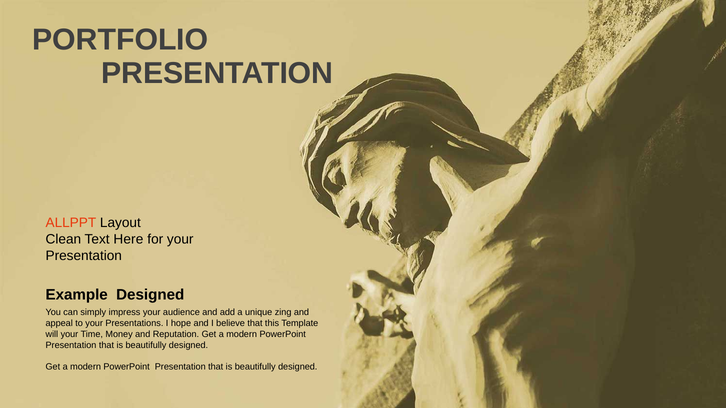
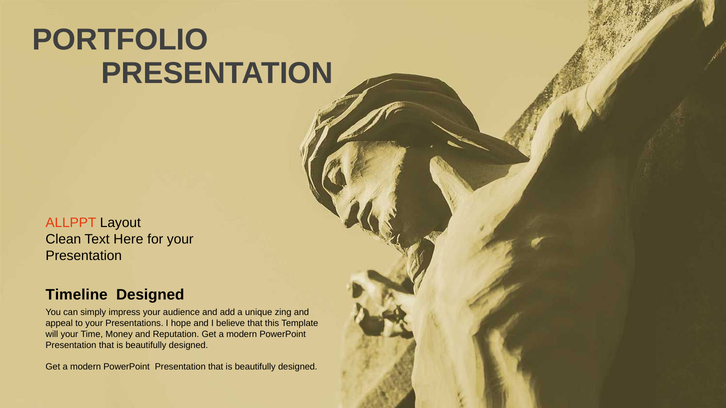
Example: Example -> Timeline
